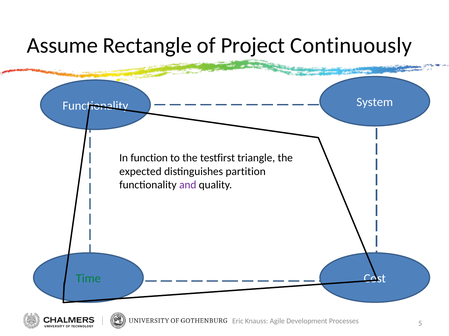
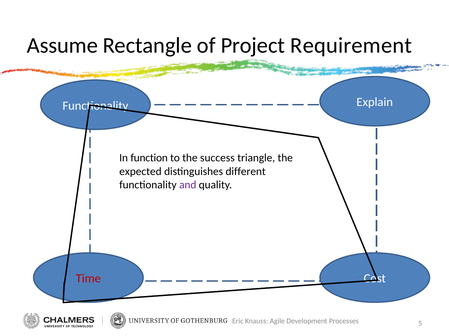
Continuously: Continuously -> Requirement
System: System -> Explain
testfirst: testfirst -> success
partition: partition -> different
Time colour: green -> red
